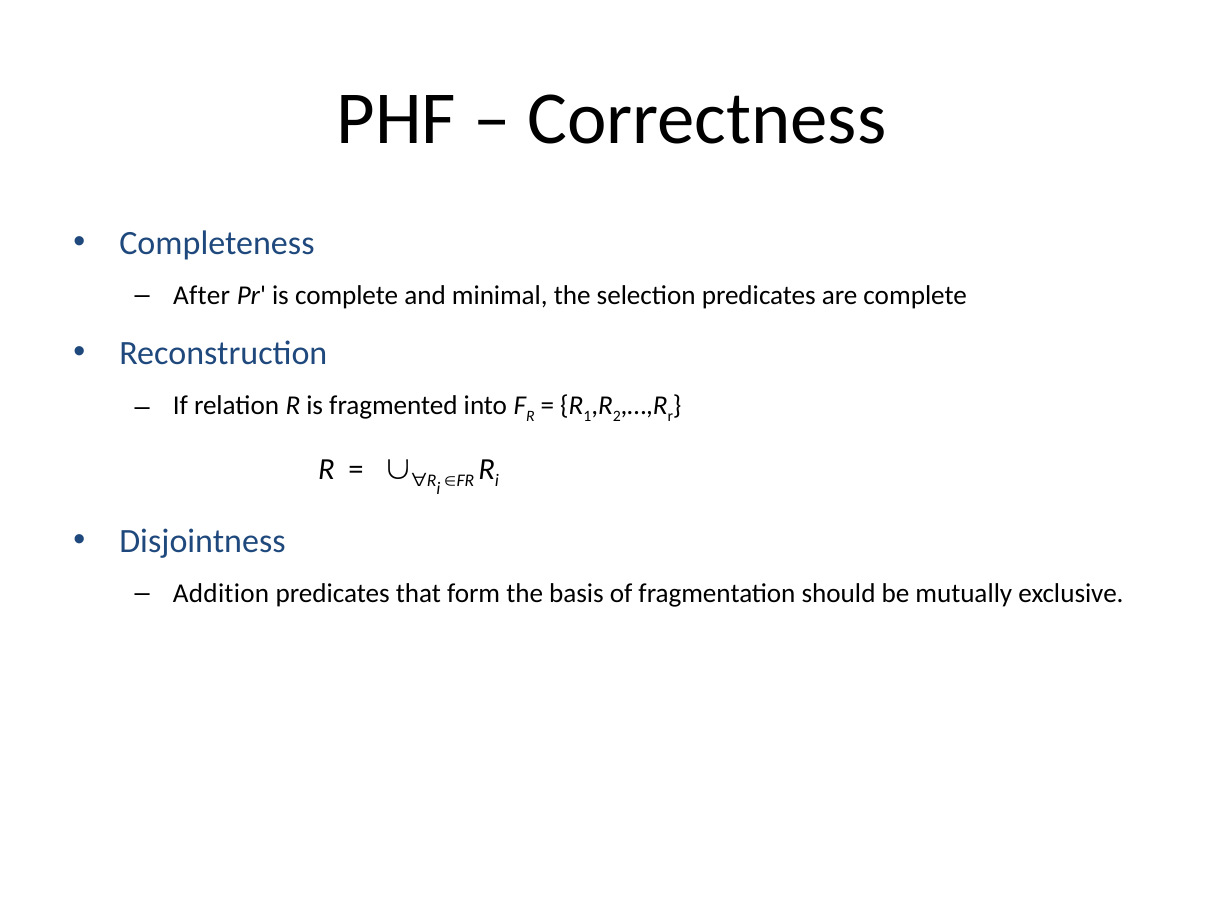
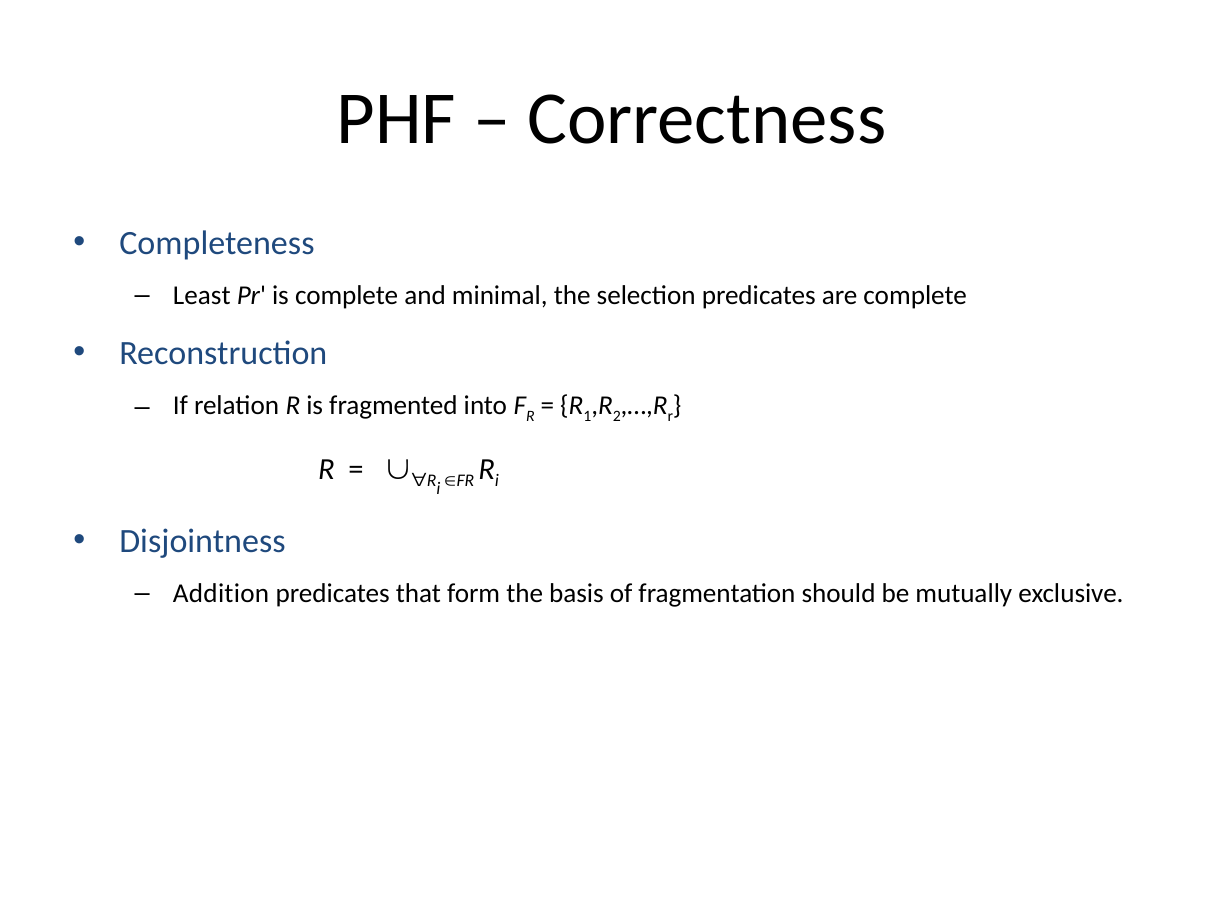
After: After -> Least
